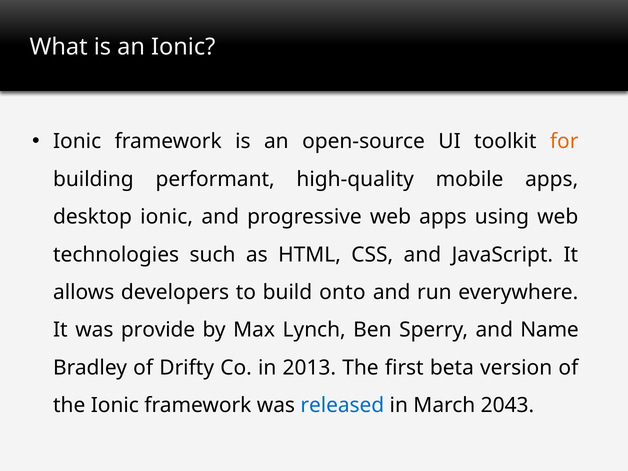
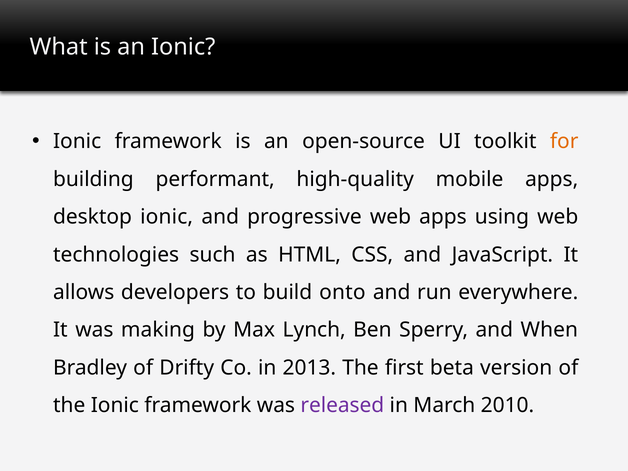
provide: provide -> making
Name: Name -> When
released colour: blue -> purple
2043: 2043 -> 2010
